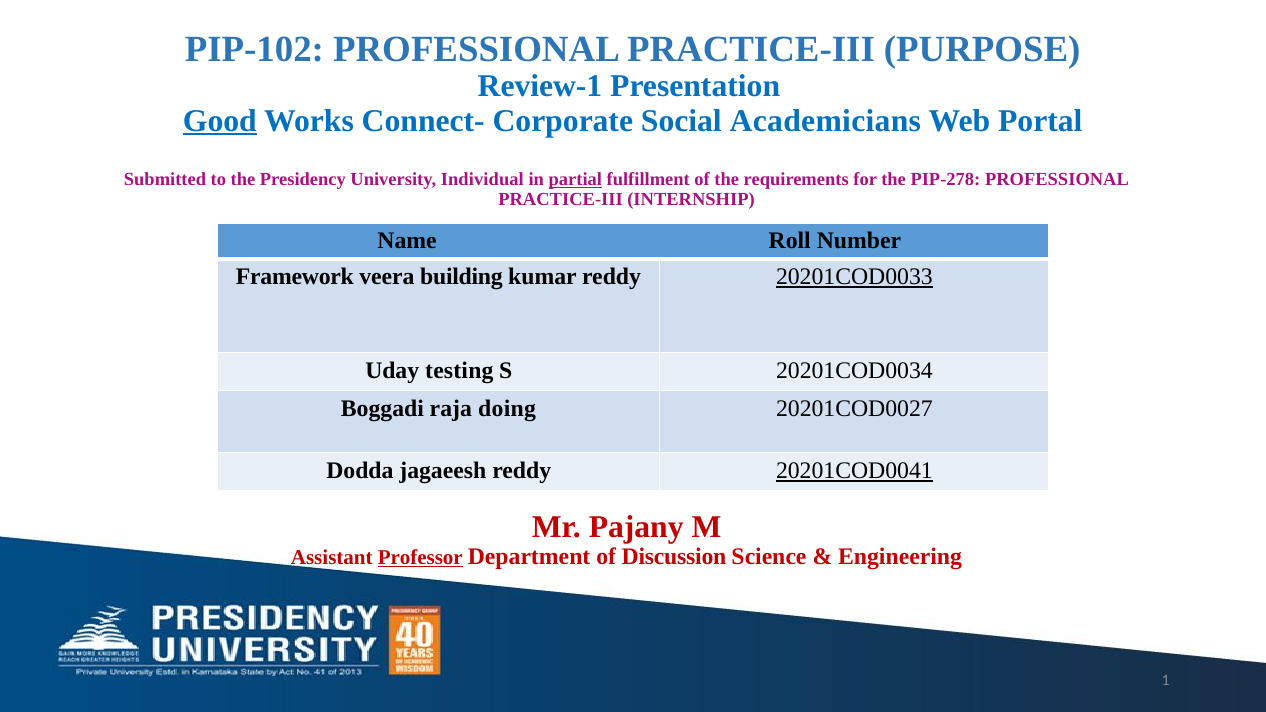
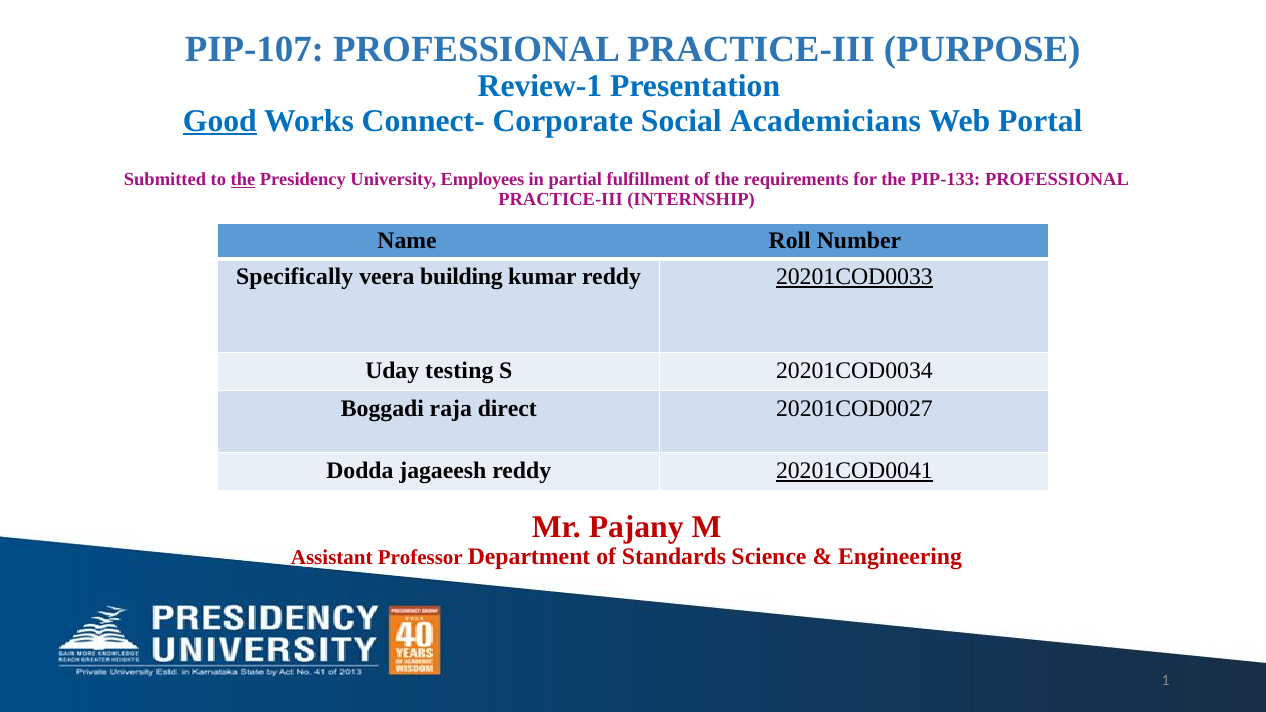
PIP-102: PIP-102 -> PIP-107
the at (243, 179) underline: none -> present
Individual: Individual -> Employees
partial underline: present -> none
PIP-278: PIP-278 -> PIP-133
Framework: Framework -> Specifically
doing: doing -> direct
Professor underline: present -> none
Discussion: Discussion -> Standards
